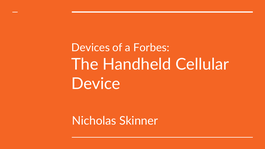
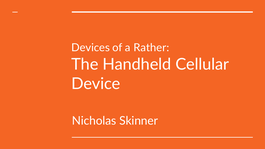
Forbes: Forbes -> Rather
